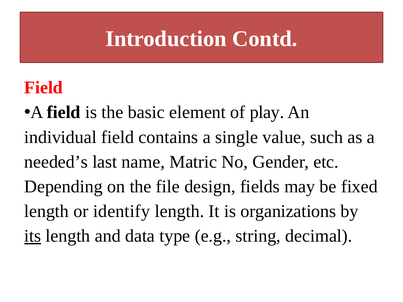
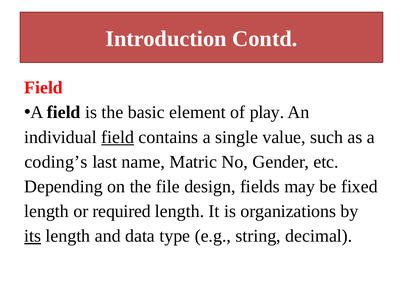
field at (118, 137) underline: none -> present
needed’s: needed’s -> coding’s
identify: identify -> required
